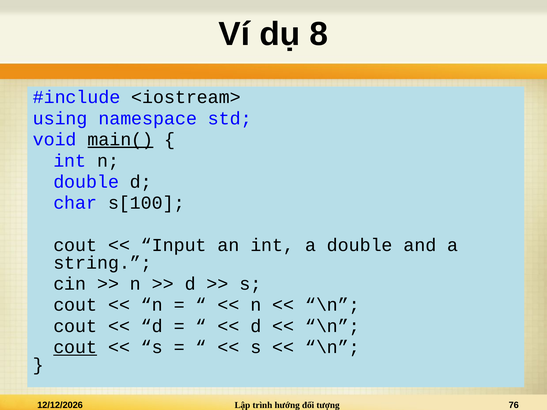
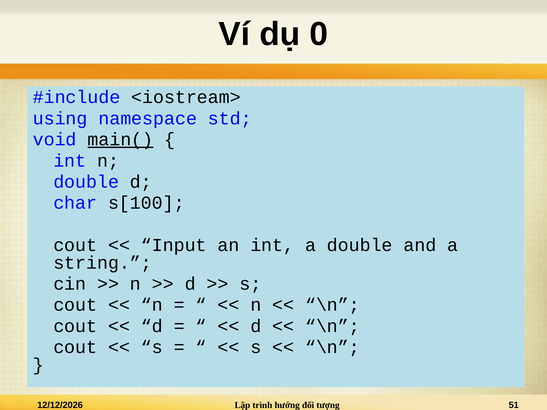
8: 8 -> 0
cout at (75, 347) underline: present -> none
76: 76 -> 51
